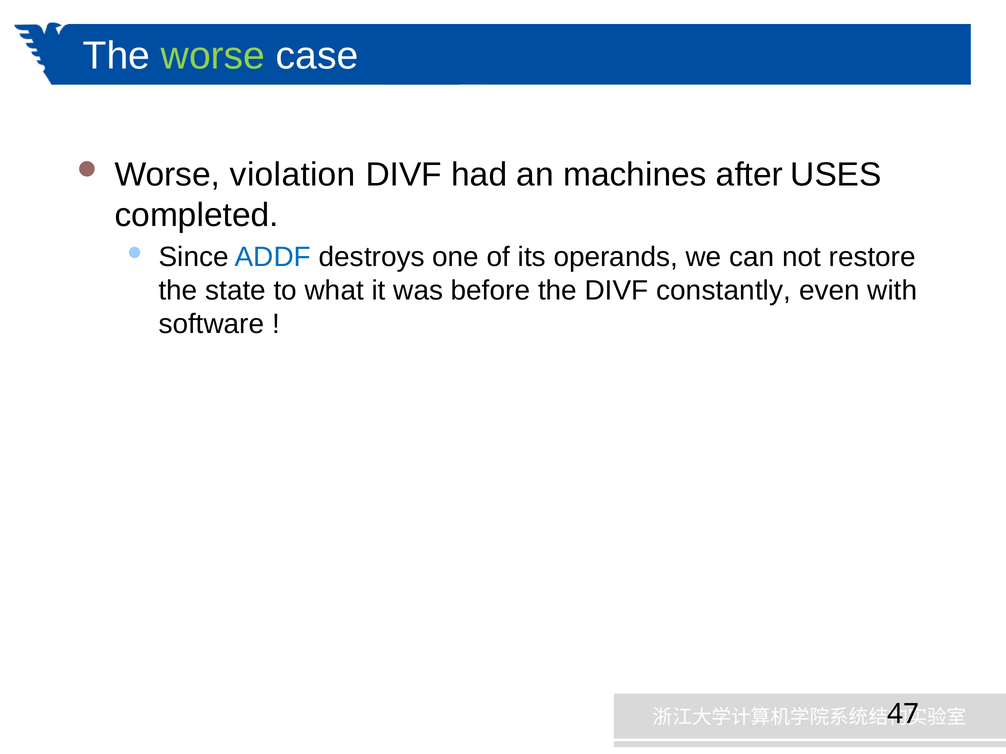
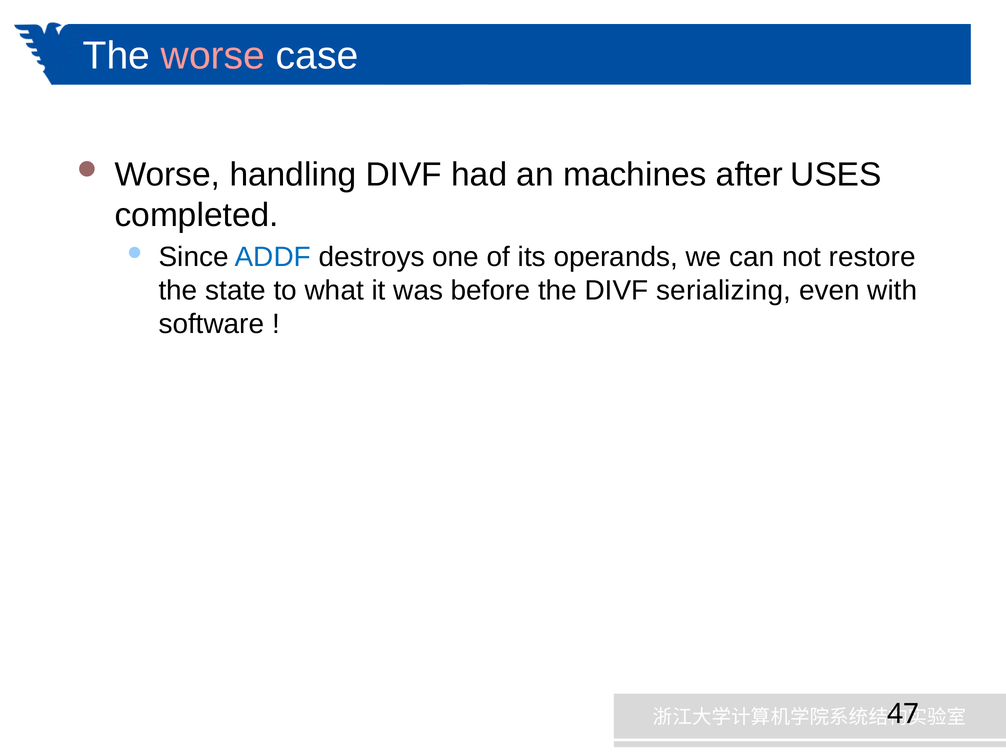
worse at (213, 56) colour: light green -> pink
violation: violation -> handling
constantly: constantly -> serializing
